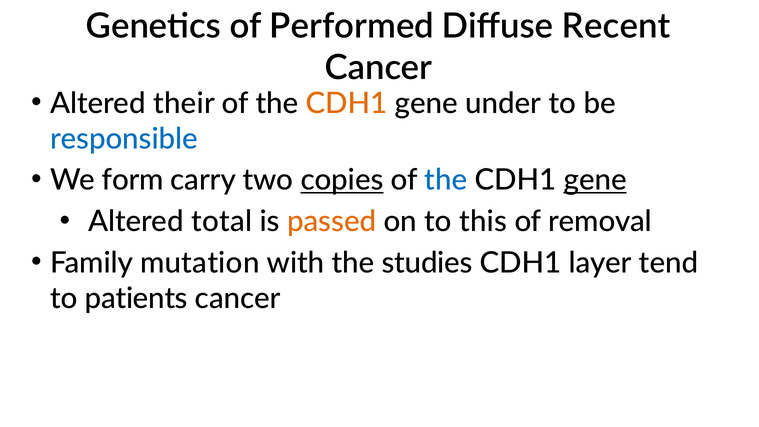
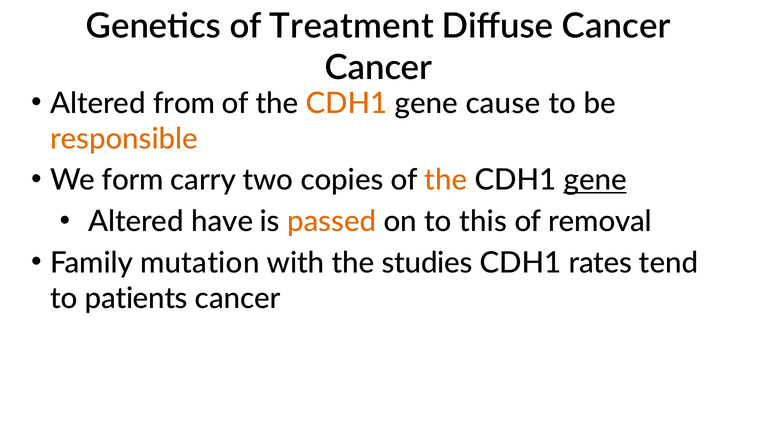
Performed: Performed -> Treatment
Diffuse Recent: Recent -> Cancer
their: their -> from
under: under -> cause
responsible colour: blue -> orange
copies underline: present -> none
the at (446, 180) colour: blue -> orange
total: total -> have
layer: layer -> rates
